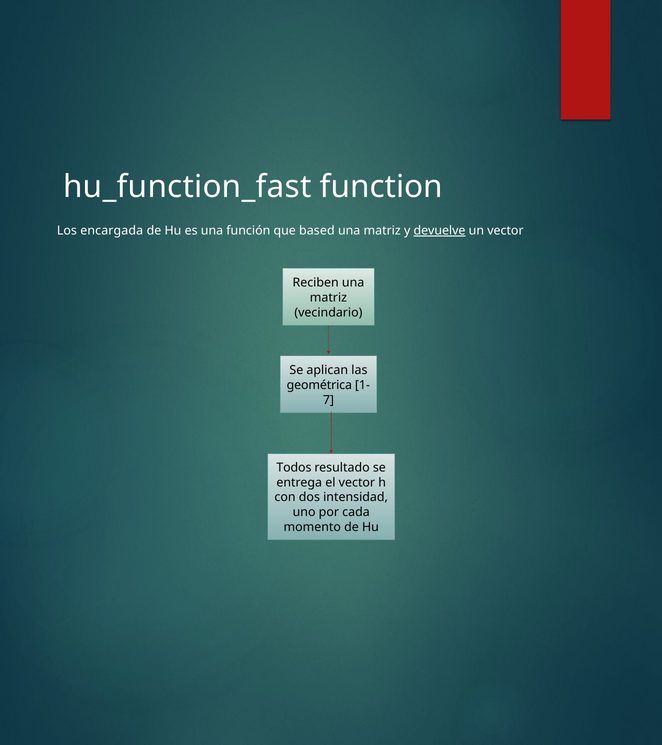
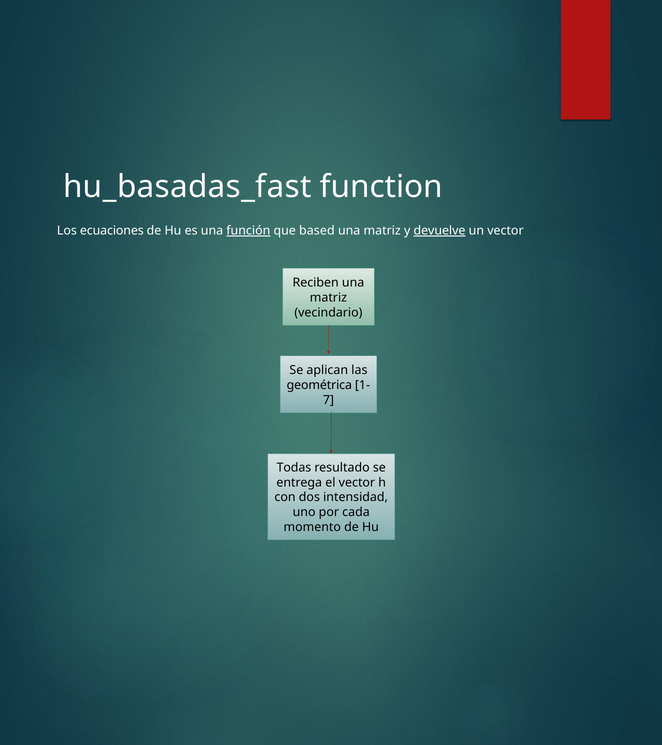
hu_function_fast: hu_function_fast -> hu_basadas_fast
encargada: encargada -> ecuaciones
función underline: none -> present
Todos: Todos -> Todas
